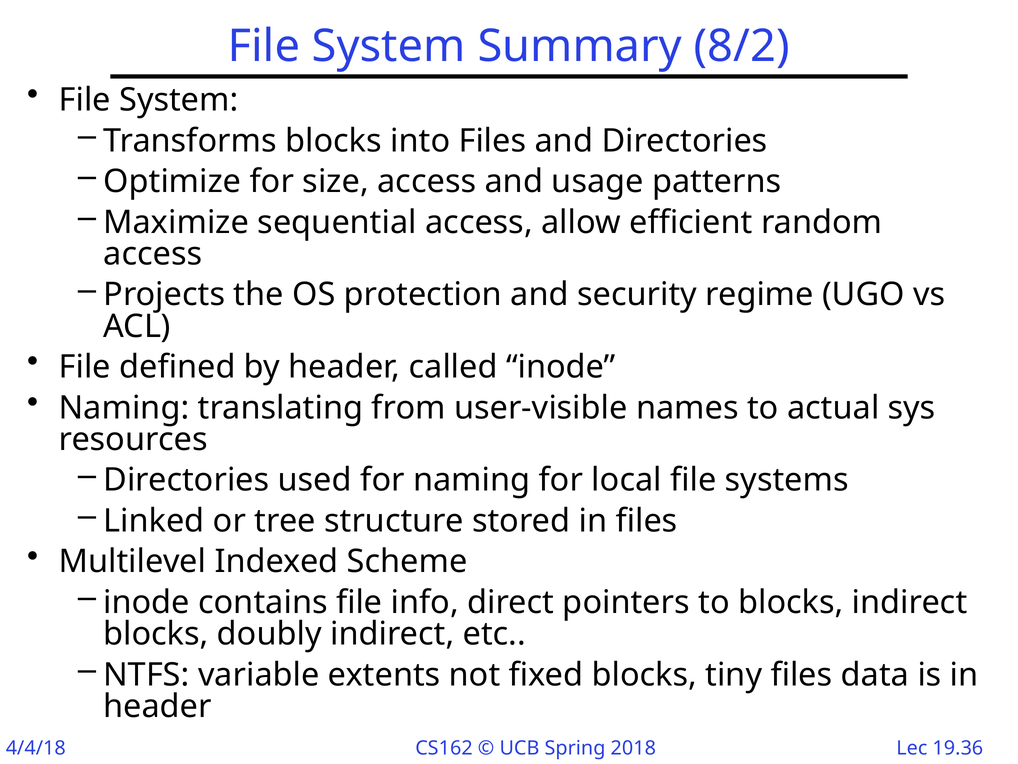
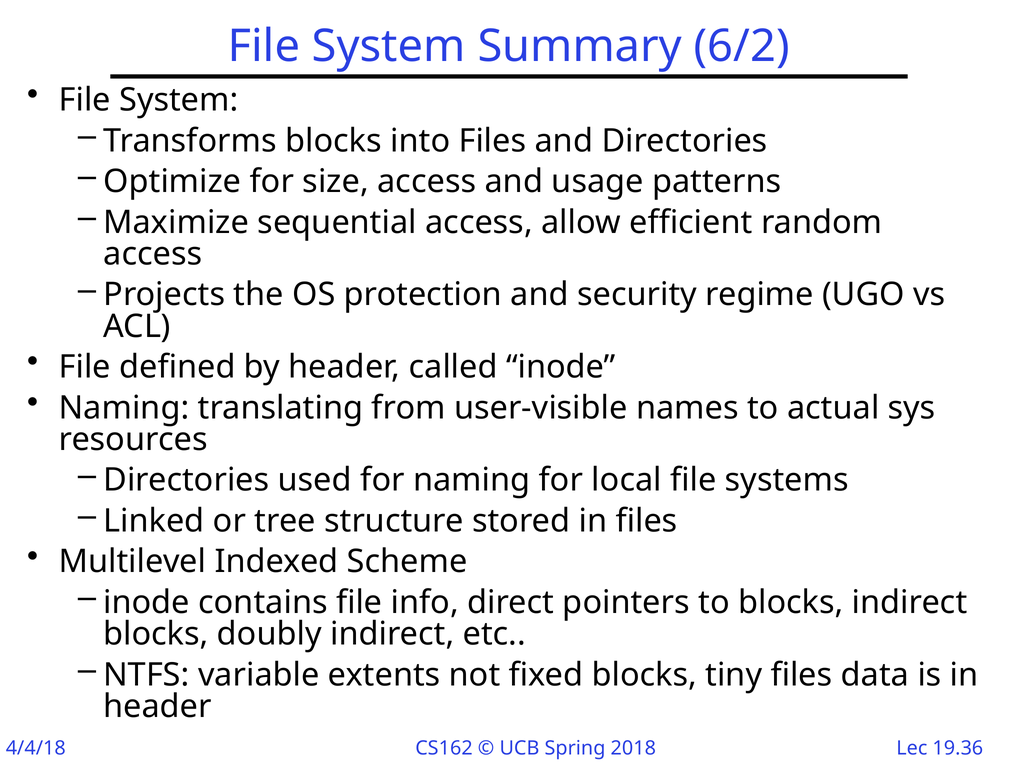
8/2: 8/2 -> 6/2
